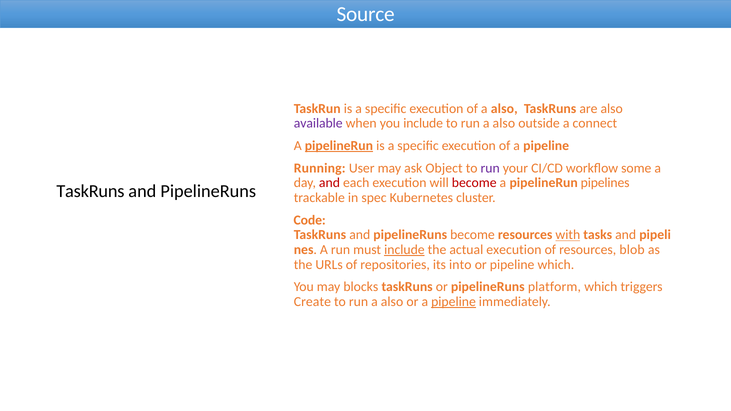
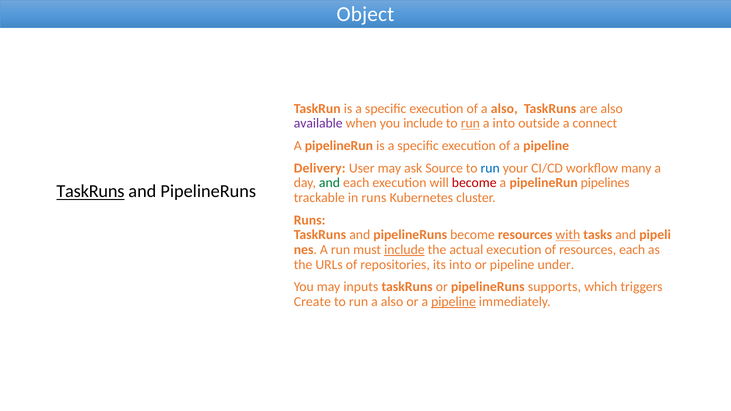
Source: Source -> Object
run at (470, 123) underline: none -> present
also at (504, 123): also -> into
pipelineRun at (339, 146) underline: present -> none
Running: Running -> Delivery
Object: Object -> Source
run at (490, 168) colour: purple -> blue
some: some -> many
and at (329, 183) colour: red -> green
TaskRuns at (90, 192) underline: none -> present
in spec: spec -> runs
Code at (310, 220): Code -> Runs
resources blob: blob -> each
pipeline which: which -> under
blocks: blocks -> inputs
platform: platform -> supports
